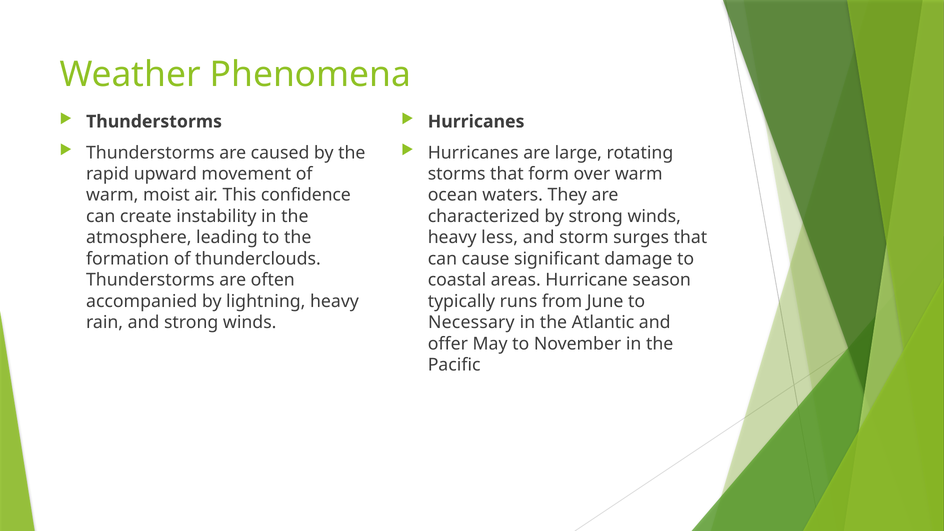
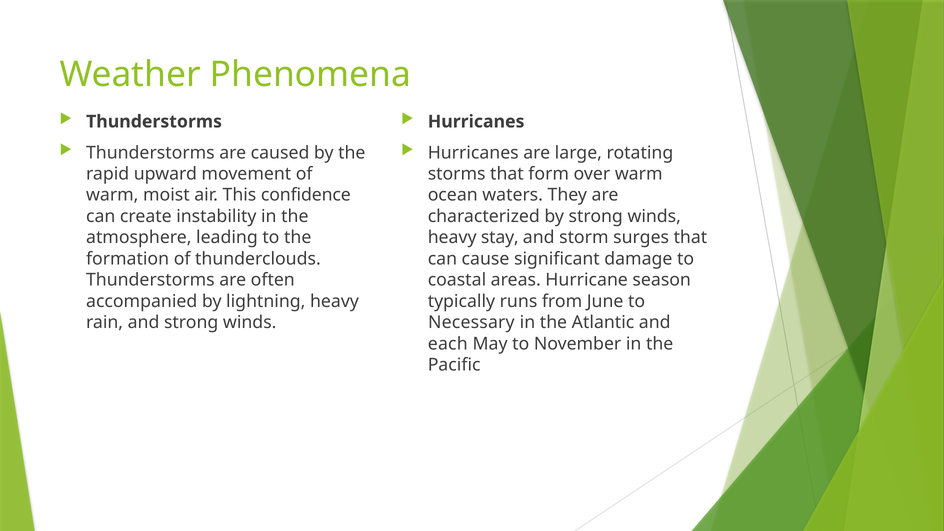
less: less -> stay
offer: offer -> each
